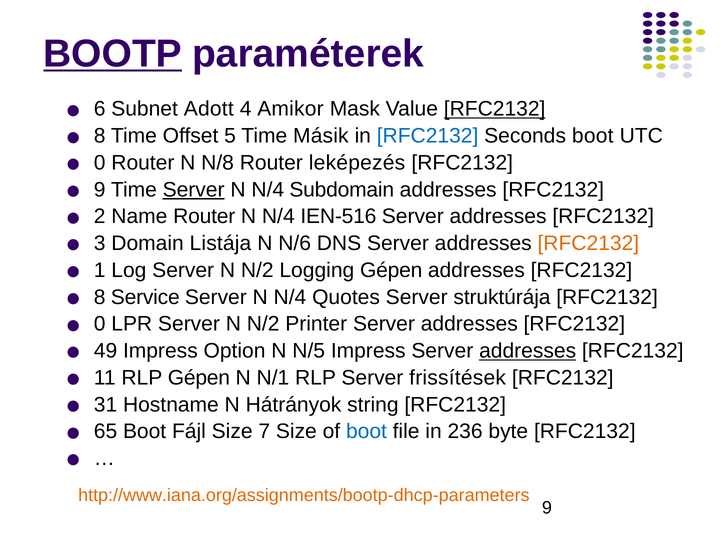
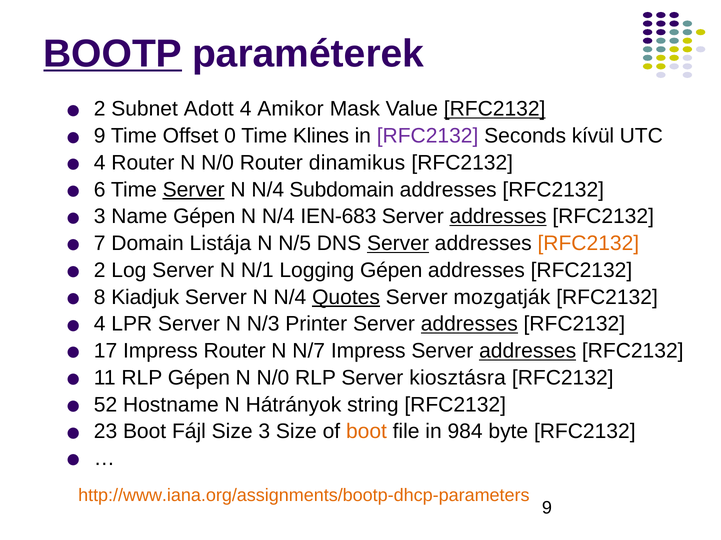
6 at (100, 109): 6 -> 2
8 at (100, 136): 8 -> 9
5: 5 -> 0
Másik: Másik -> Klines
RFC2132 at (428, 136) colour: blue -> purple
Seconds boot: boot -> kívül
0 at (100, 163): 0 -> 4
Router N N/8: N/8 -> N/0
leképezés: leképezés -> dinamikus
9 at (100, 190): 9 -> 6
2 at (100, 217): 2 -> 3
Name Router: Router -> Gépen
IEN-516: IEN-516 -> IEN-683
addresses at (498, 217) underline: none -> present
3: 3 -> 7
N/6: N/6 -> N/5
Server at (398, 244) underline: none -> present
1 at (100, 271): 1 -> 2
Log Server N N/2: N/2 -> N/1
Service: Service -> Kiadjuk
Quotes underline: none -> present
struktúrája: struktúrája -> mozgatják
0 at (100, 324): 0 -> 4
LPR Server N N/2: N/2 -> N/3
addresses at (469, 324) underline: none -> present
49: 49 -> 17
Impress Option: Option -> Router
N/5: N/5 -> N/7
N/1 at (273, 378): N/1 -> N/0
frissítések: frissítések -> kiosztásra
31: 31 -> 52
65: 65 -> 23
Size 7: 7 -> 3
boot at (366, 432) colour: blue -> orange
236: 236 -> 984
